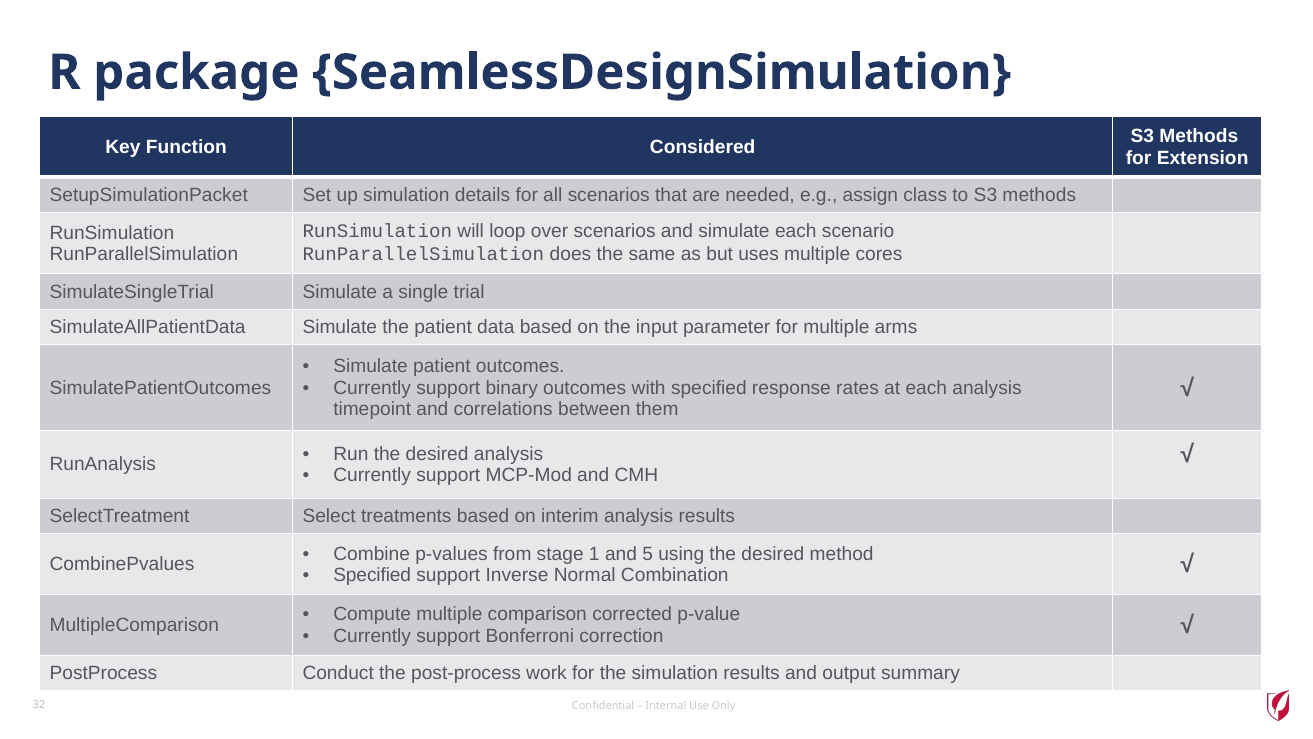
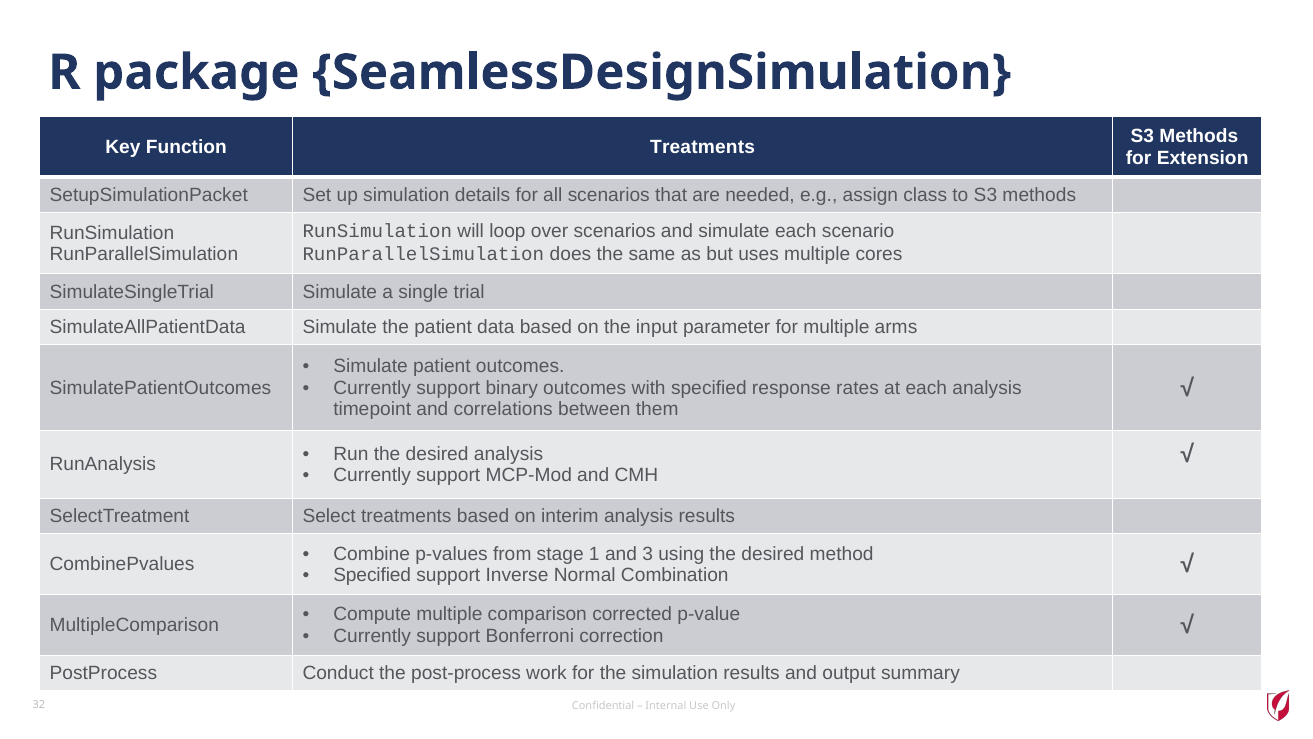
Function Considered: Considered -> Treatments
5: 5 -> 3
